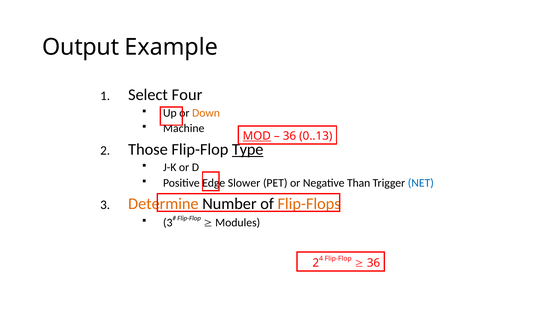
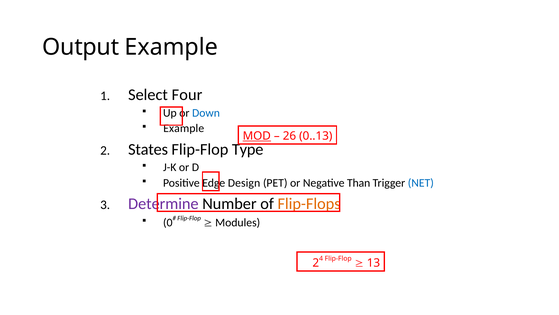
Down colour: orange -> blue
Machine at (184, 128): Machine -> Example
36 at (289, 136): 36 -> 26
Those: Those -> States
Type underline: present -> none
Slower: Slower -> Design
Determine colour: orange -> purple
3 at (168, 222): 3 -> 0
36 at (374, 262): 36 -> 13
